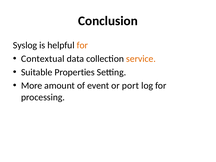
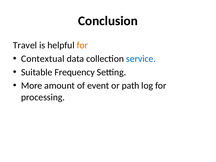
Syslog: Syslog -> Travel
service colour: orange -> blue
Properties: Properties -> Frequency
port: port -> path
